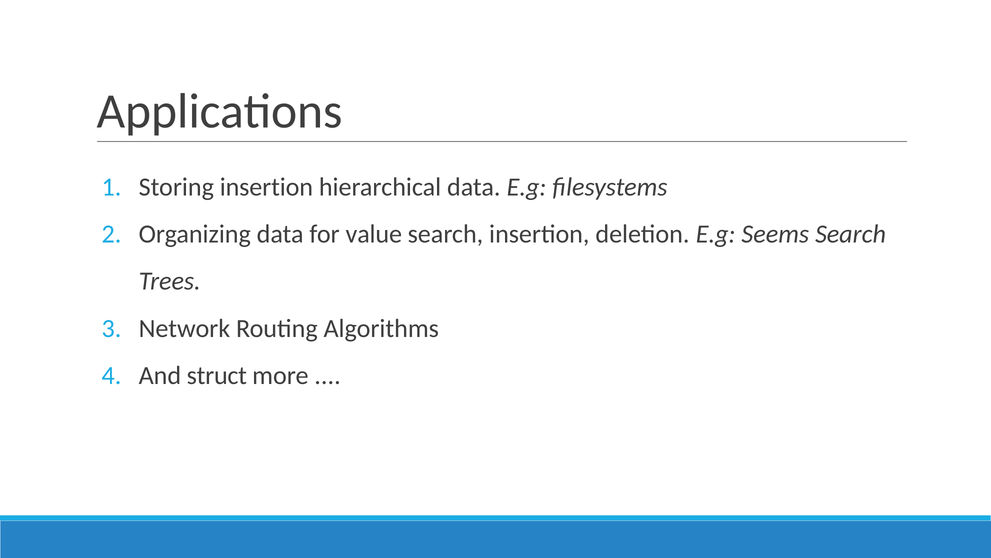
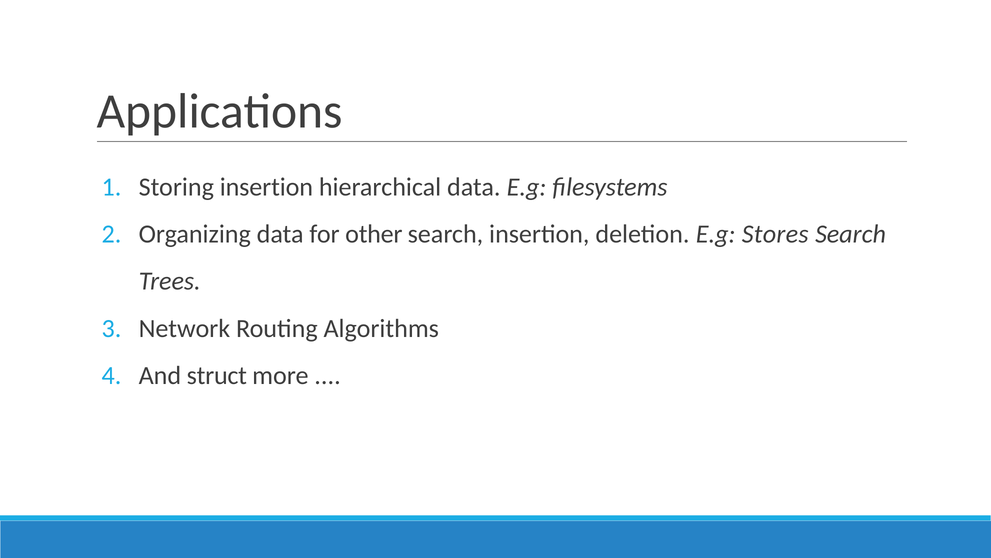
value: value -> other
Seems: Seems -> Stores
